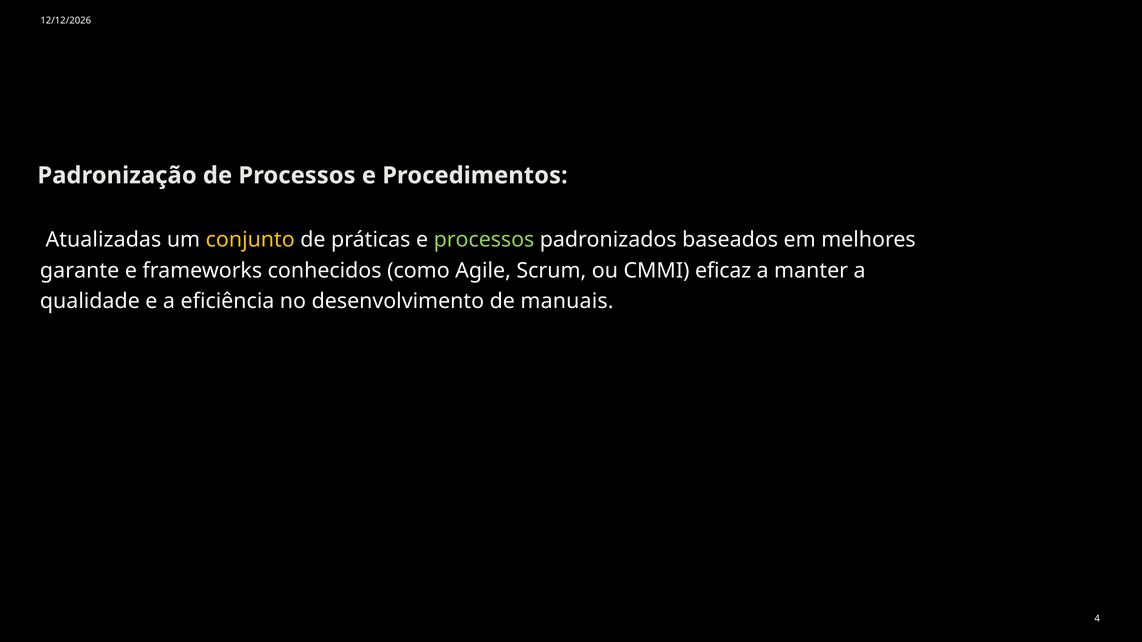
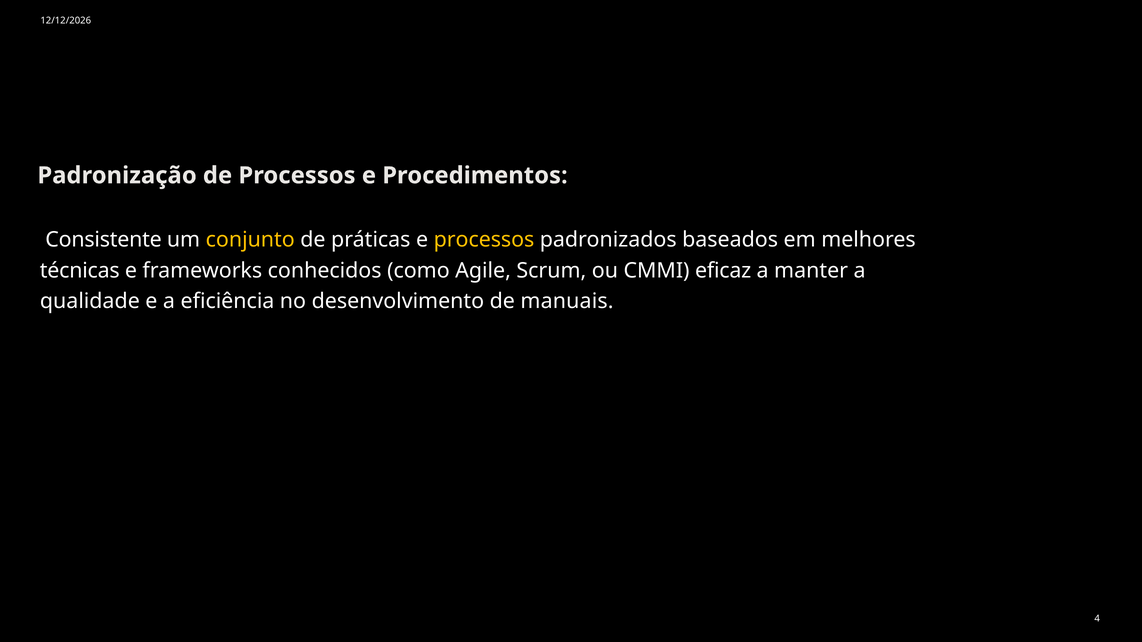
Atualizadas: Atualizadas -> Consistente
processos at (484, 240) colour: light green -> yellow
garante: garante -> técnicas
